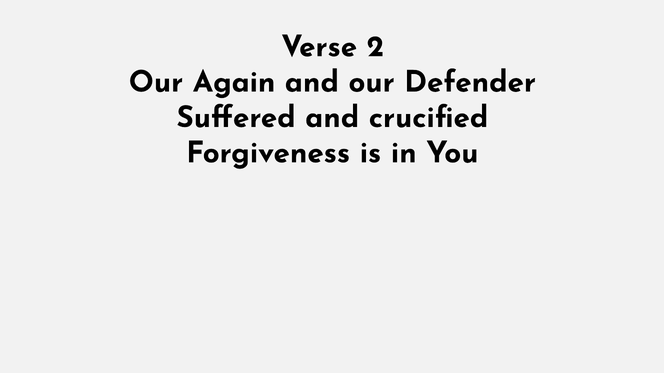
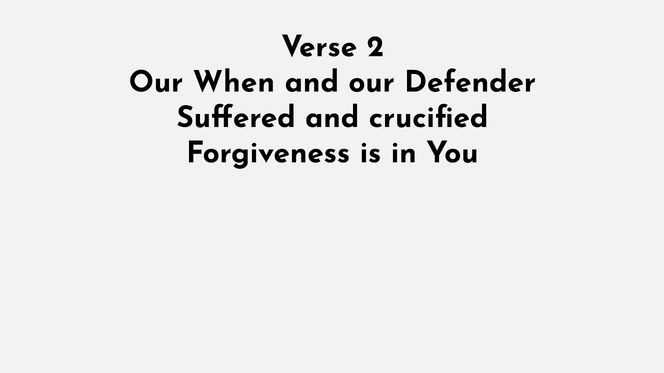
Again: Again -> When
